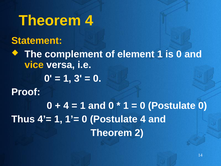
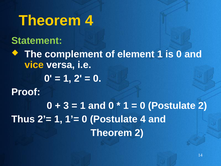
Statement colour: yellow -> light green
1 3: 3 -> 2
4 at (66, 105): 4 -> 3
Postulate 0: 0 -> 2
4’=: 4’= -> 2’=
